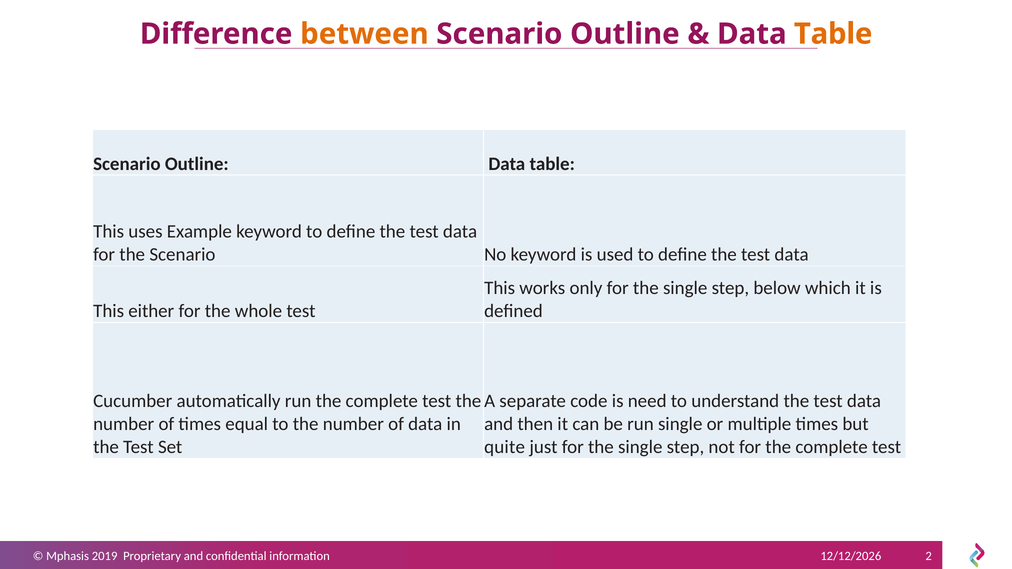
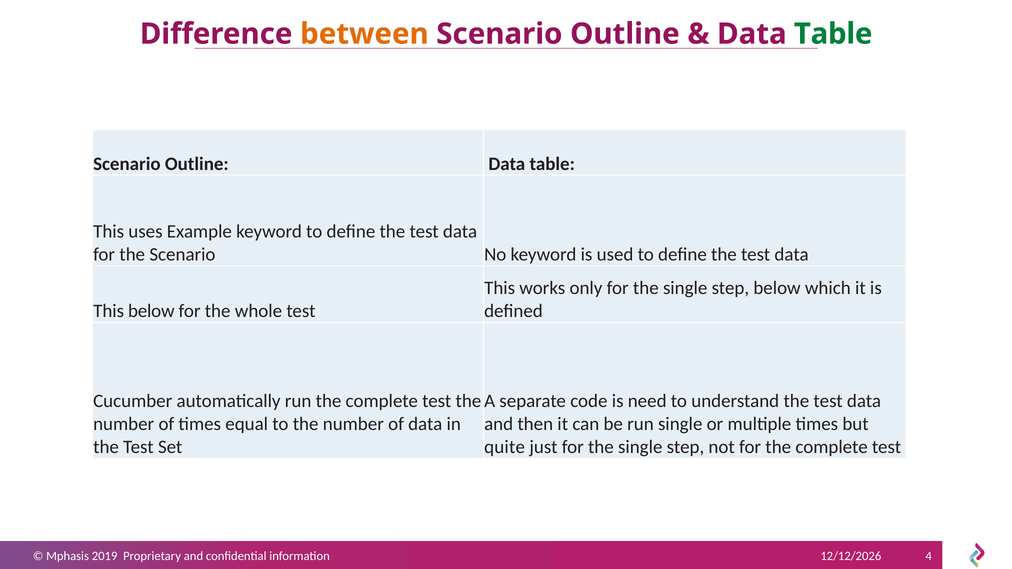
Table at (833, 34) colour: orange -> green
This either: either -> below
2: 2 -> 4
